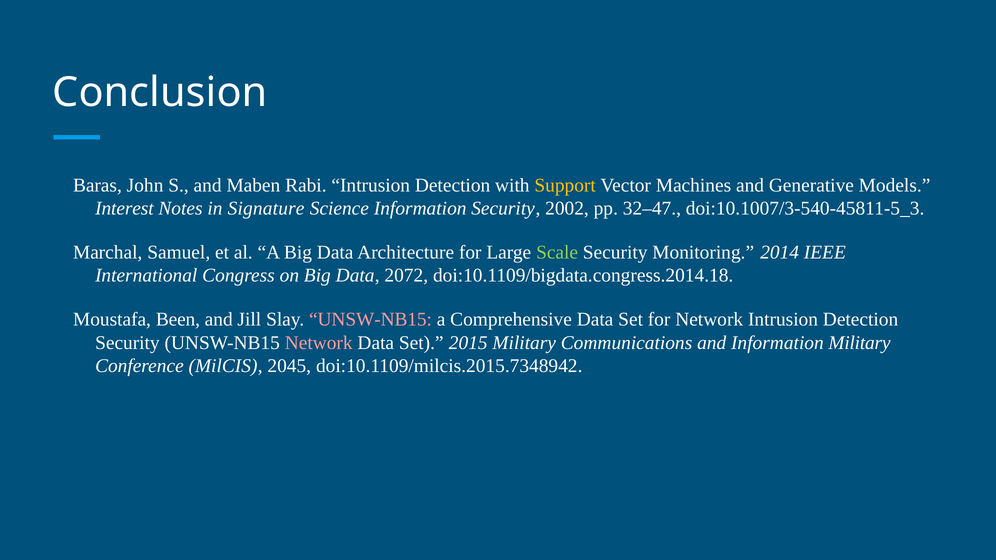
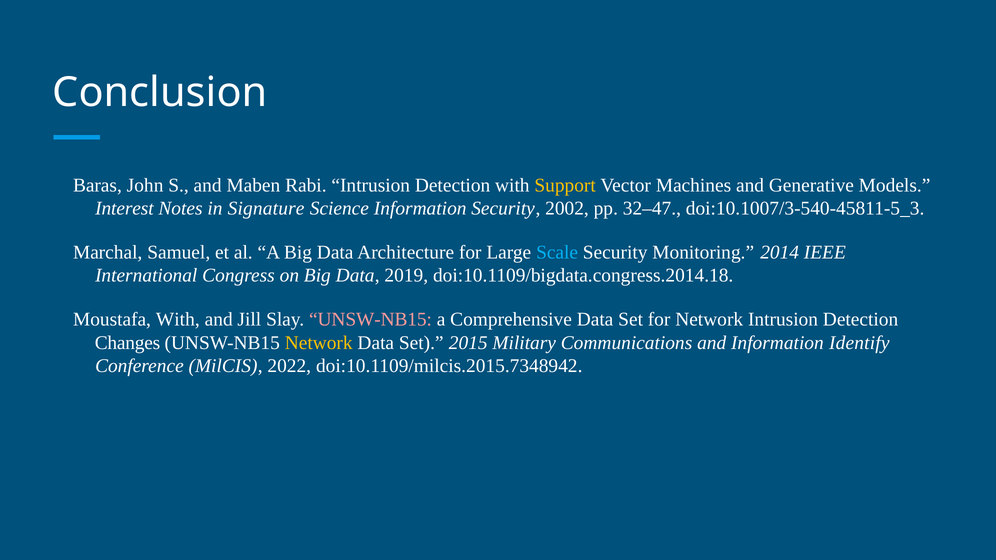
Scale colour: light green -> light blue
2072: 2072 -> 2019
Moustafa Been: Been -> With
Security at (127, 343): Security -> Changes
Network at (319, 343) colour: pink -> yellow
Information Military: Military -> Identify
2045: 2045 -> 2022
